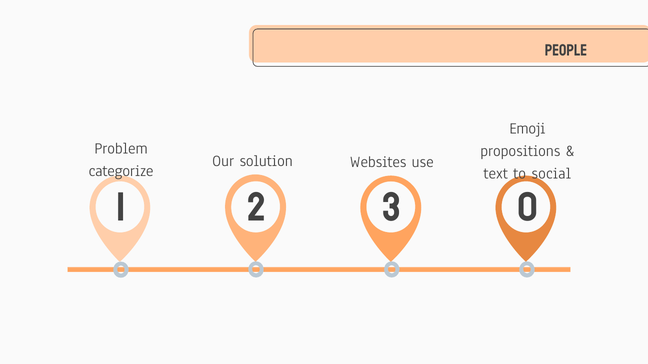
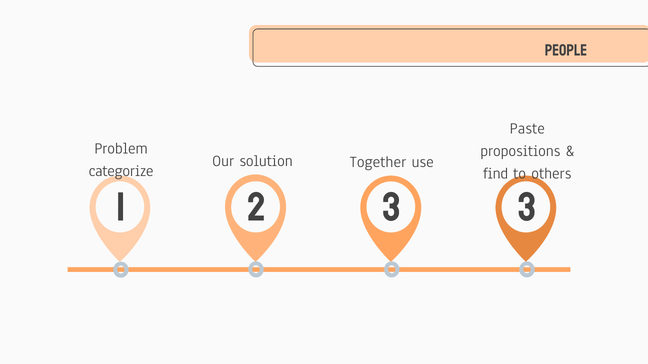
Emoji: Emoji -> Paste
Websites: Websites -> Together
text: text -> find
social: social -> others
3 0: 0 -> 3
